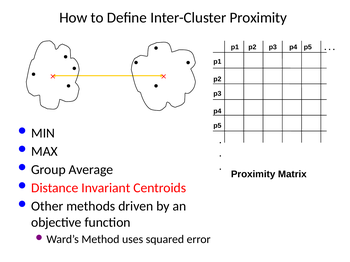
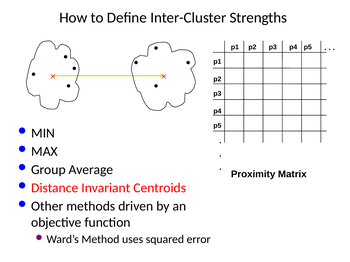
Inter-Cluster Proximity: Proximity -> Strengths
